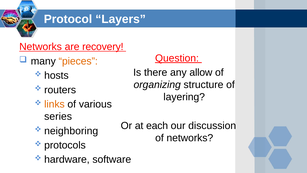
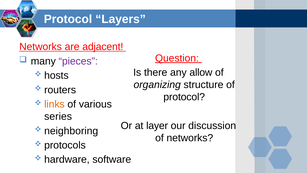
recovery: recovery -> adjacent
pieces colour: orange -> purple
layering at (184, 97): layering -> protocol
each: each -> layer
